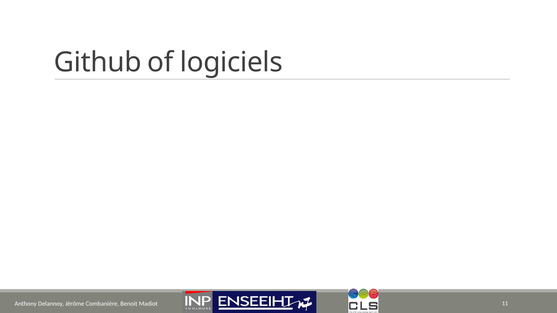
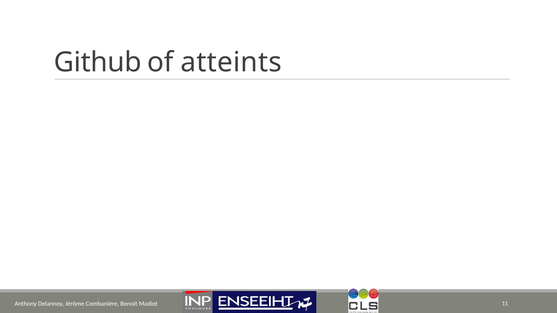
logiciels: logiciels -> atteints
